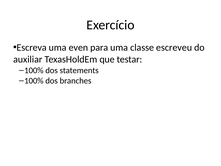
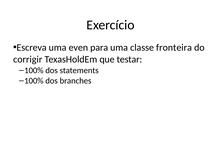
escreveu: escreveu -> fronteira
auxiliar: auxiliar -> corrigir
